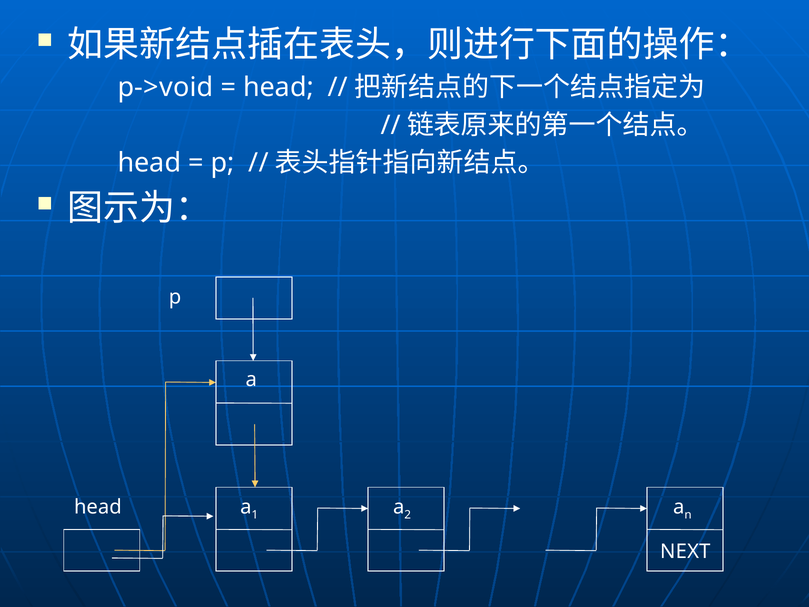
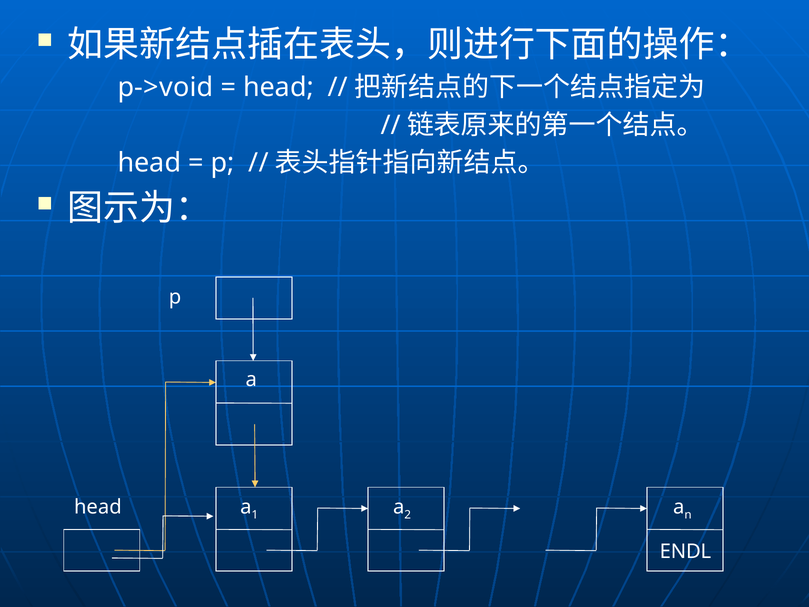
NEXT: NEXT -> ENDL
